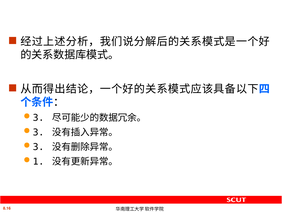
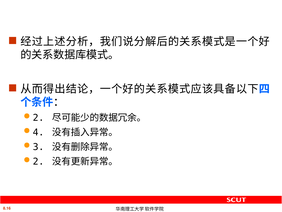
3 at (38, 117): 3 -> 2
3 at (38, 132): 3 -> 4
1 at (38, 161): 1 -> 2
